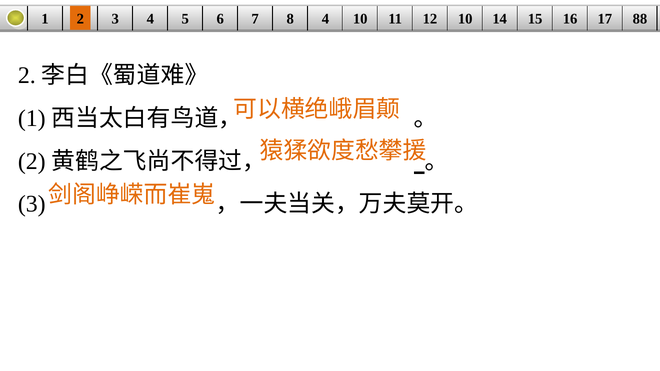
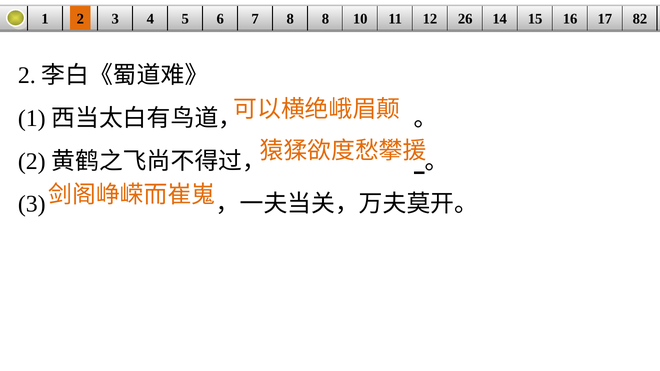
8 4: 4 -> 8
12 10: 10 -> 26
88: 88 -> 82
